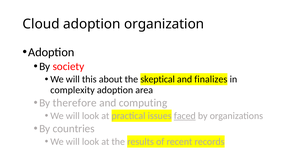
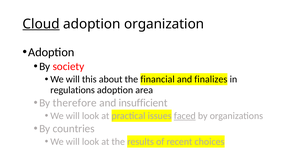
Cloud underline: none -> present
skeptical: skeptical -> financial
complexity: complexity -> regulations
computing: computing -> insufficient
records: records -> choices
